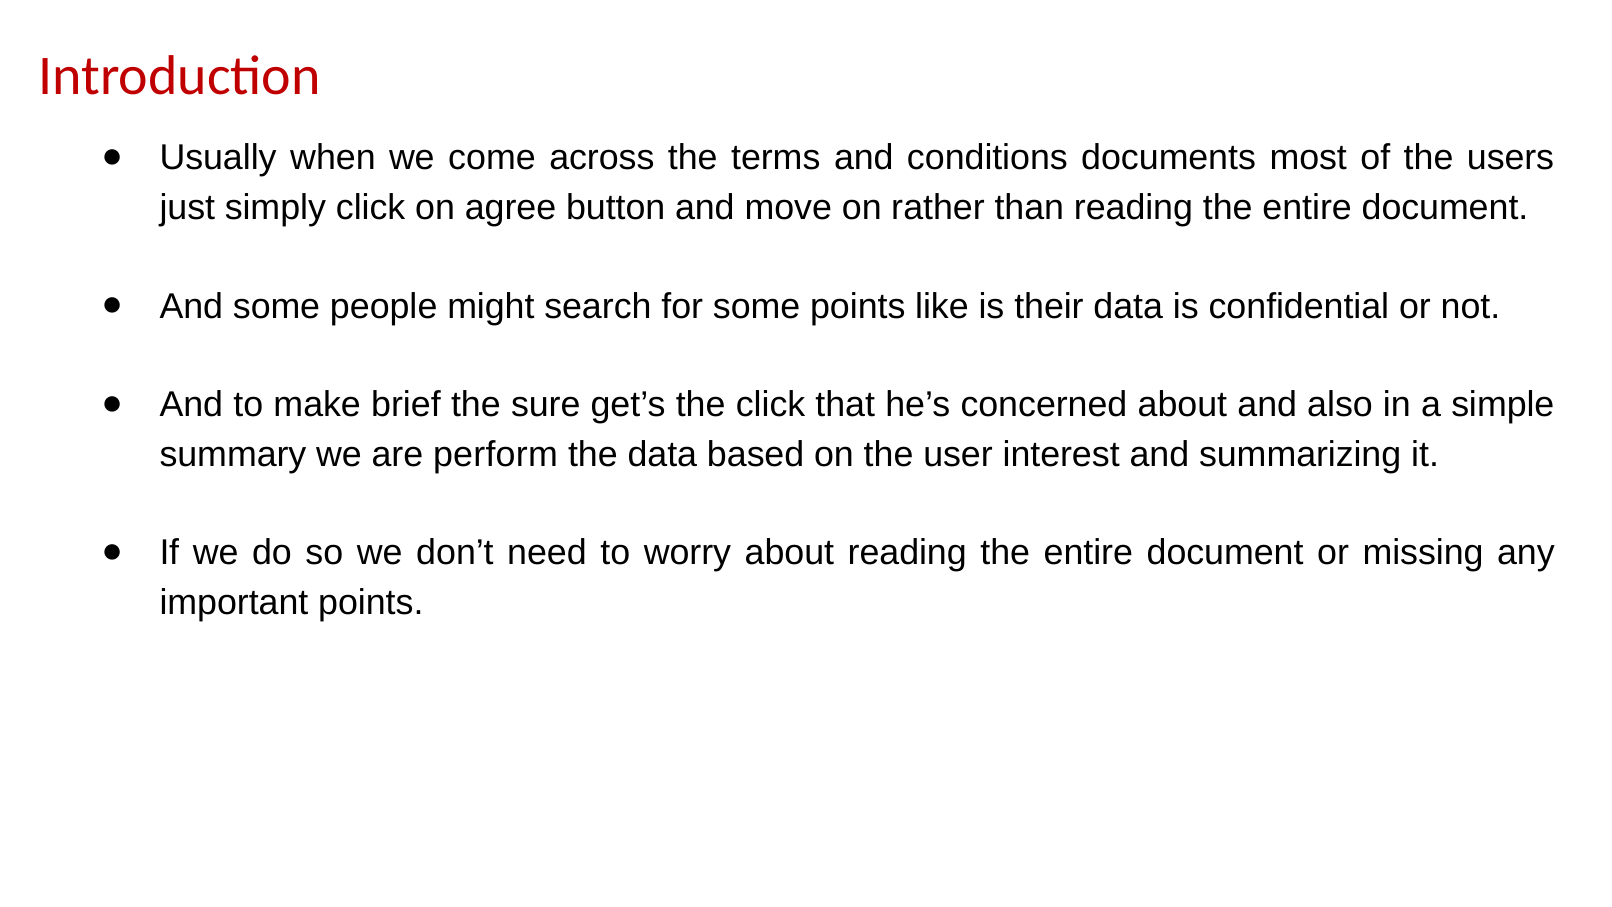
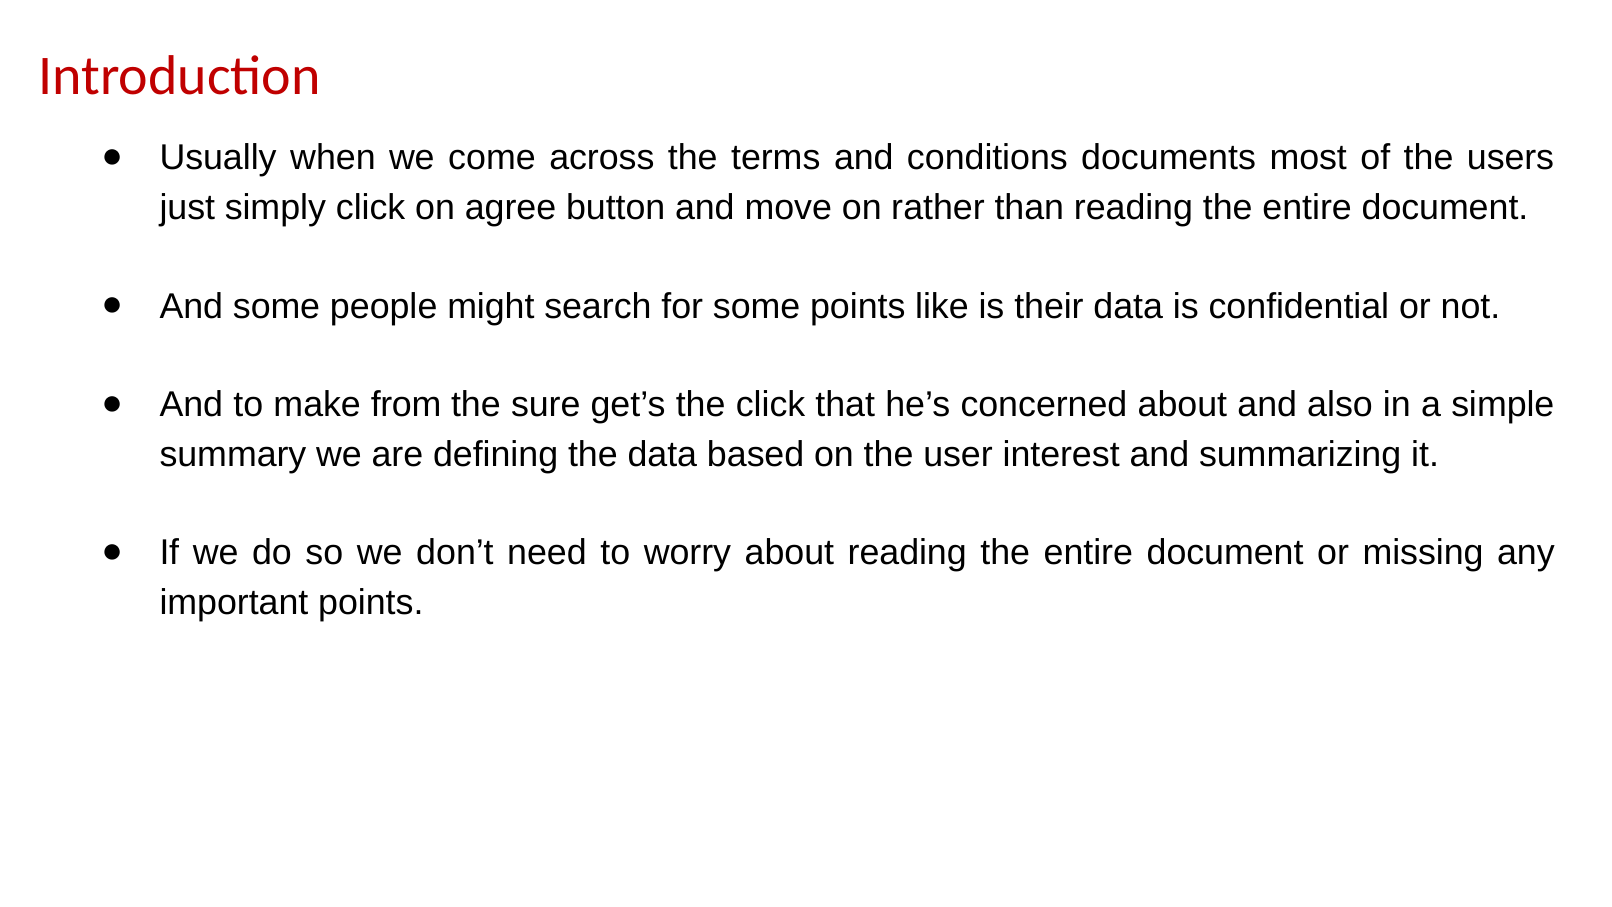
brief: brief -> from
perform: perform -> defining
